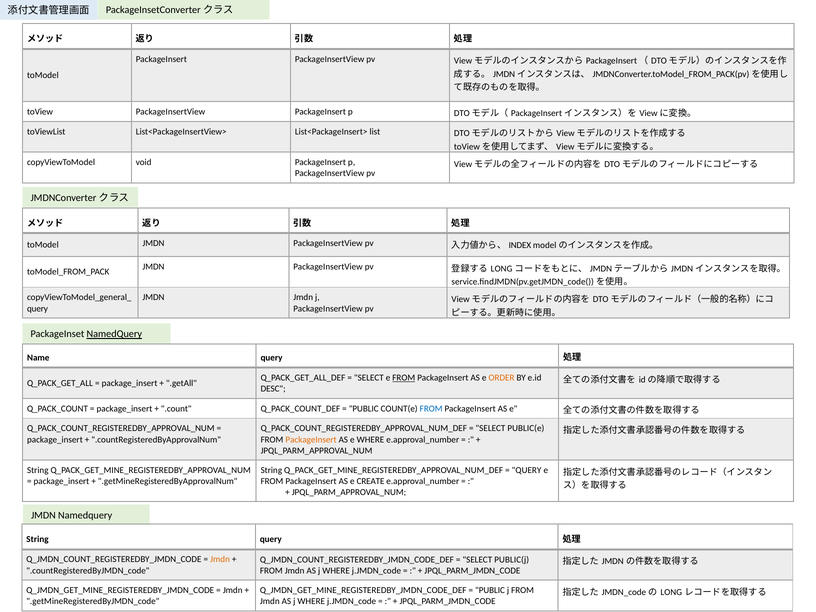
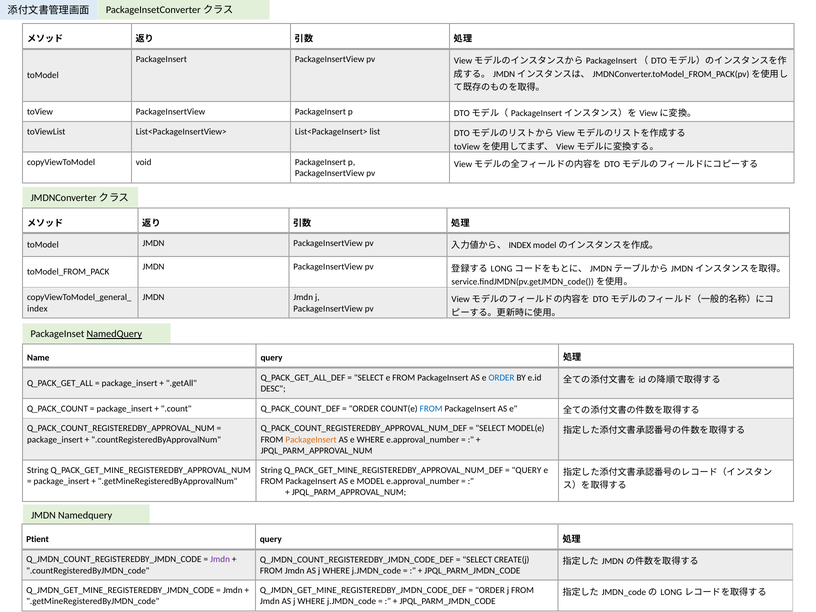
query at (37, 309): query -> index
FROM at (404, 378) underline: present -> none
ORDER at (502, 378) colour: orange -> blue
PUBLIC at (364, 409): PUBLIC -> ORDER
PUBLIC(e: PUBLIC(e -> MODEL(e
e CREATE: CREATE -> MODEL
String at (38, 539): String -> Ptient
Jmdn at (220, 560) colour: orange -> purple
PUBLIC(j: PUBLIC(j -> CREATE(j
PUBLIC at (490, 590): PUBLIC -> ORDER
